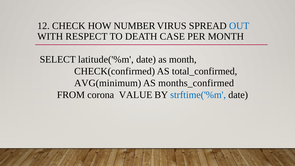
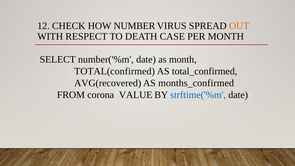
OUT colour: blue -> orange
latitude('%m: latitude('%m -> number('%m
CHECK(confirmed: CHECK(confirmed -> TOTAL(confirmed
AVG(minimum: AVG(minimum -> AVG(recovered
